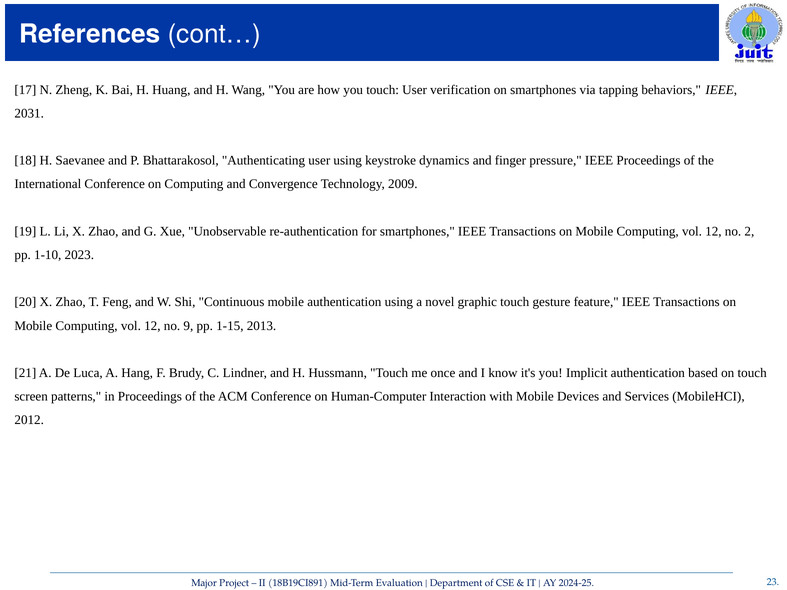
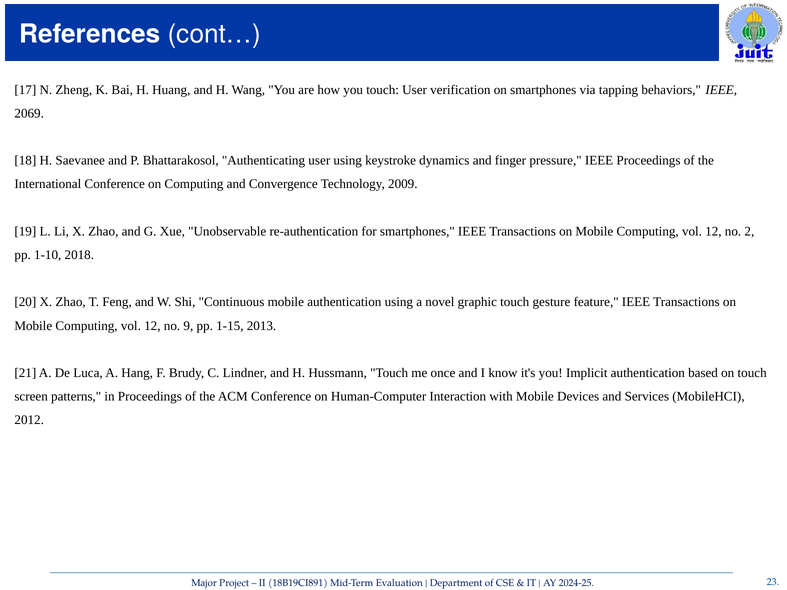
2031: 2031 -> 2069
2023: 2023 -> 2018
